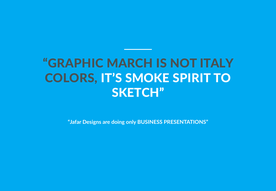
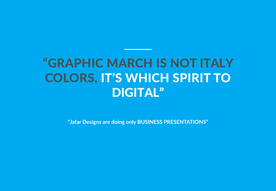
SMOKE: SMOKE -> WHICH
SKETCH: SKETCH -> DIGITAL
